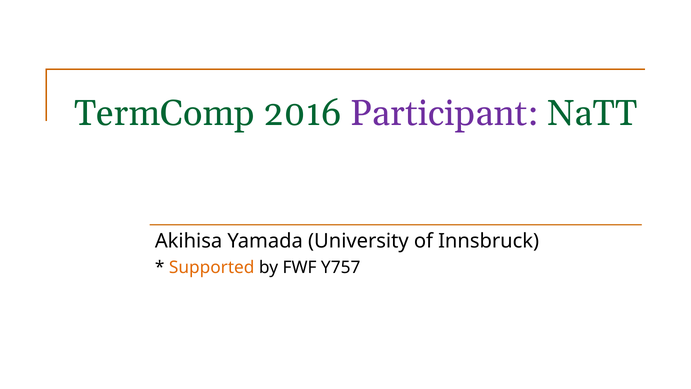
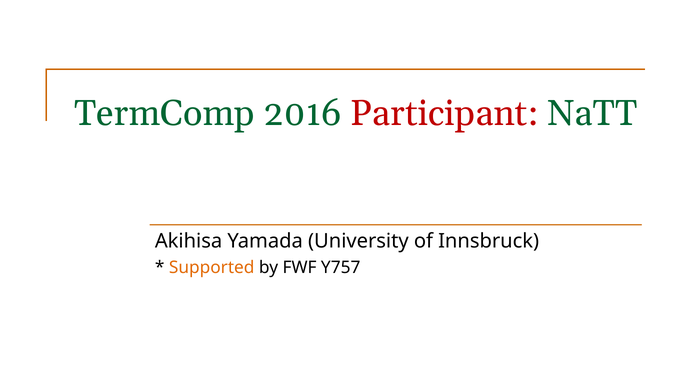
Participant colour: purple -> red
